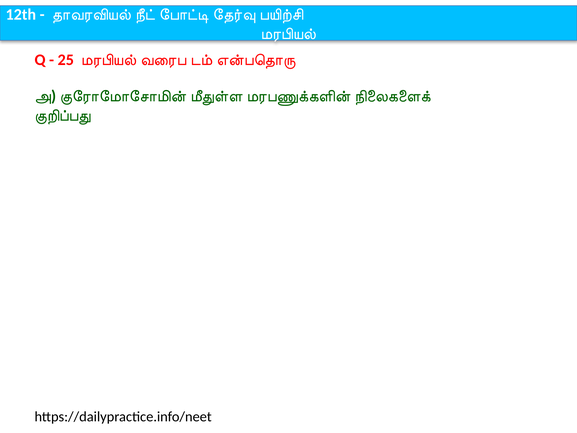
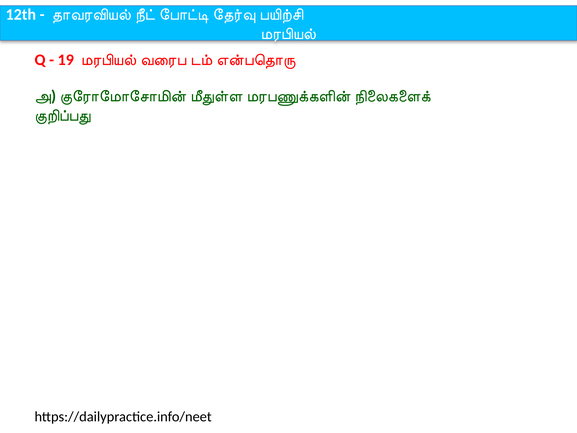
25: 25 -> 19
